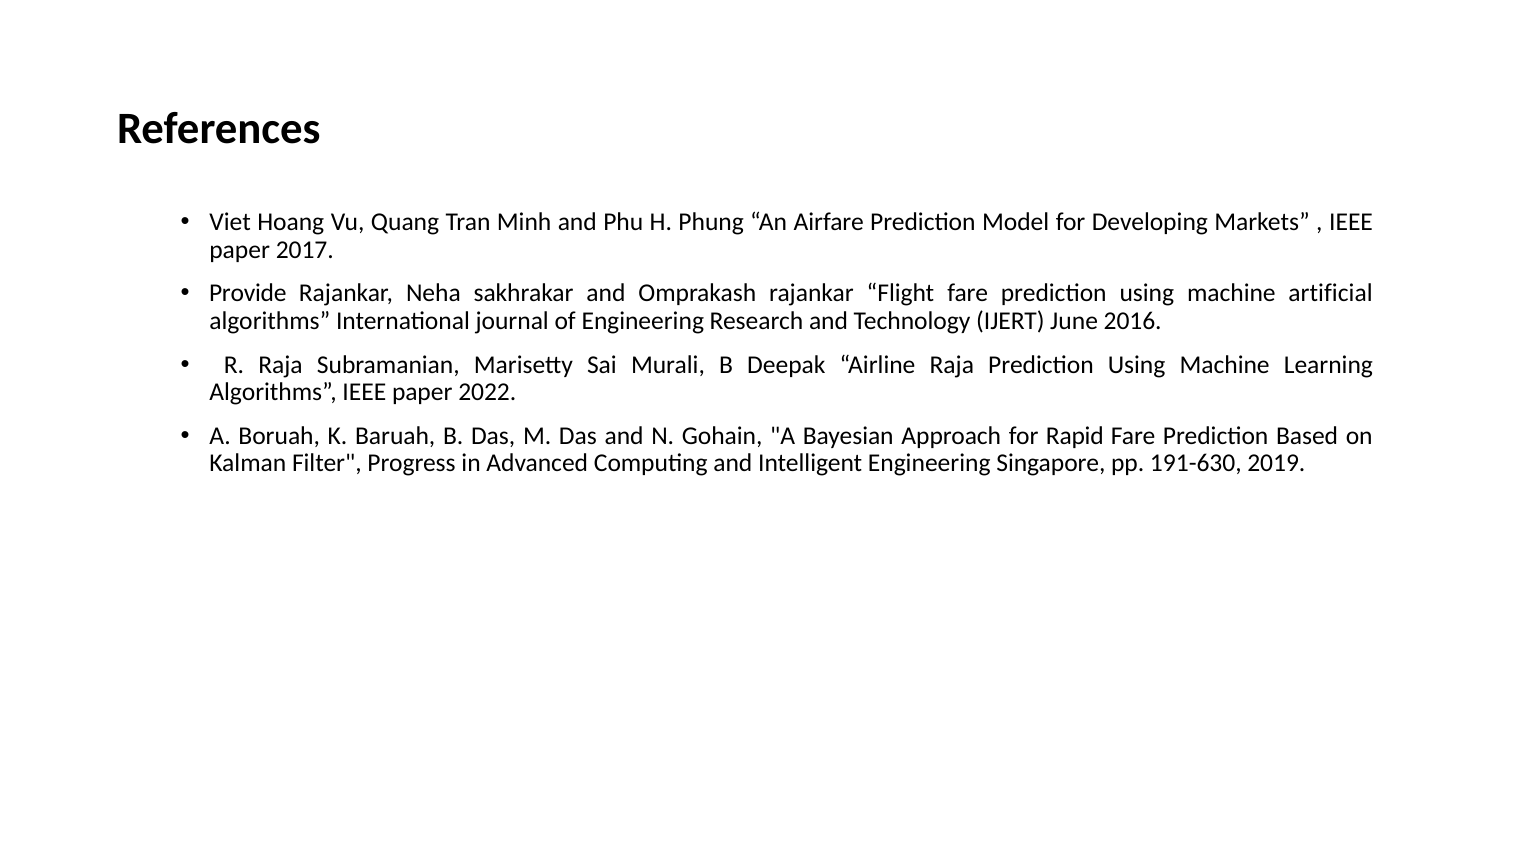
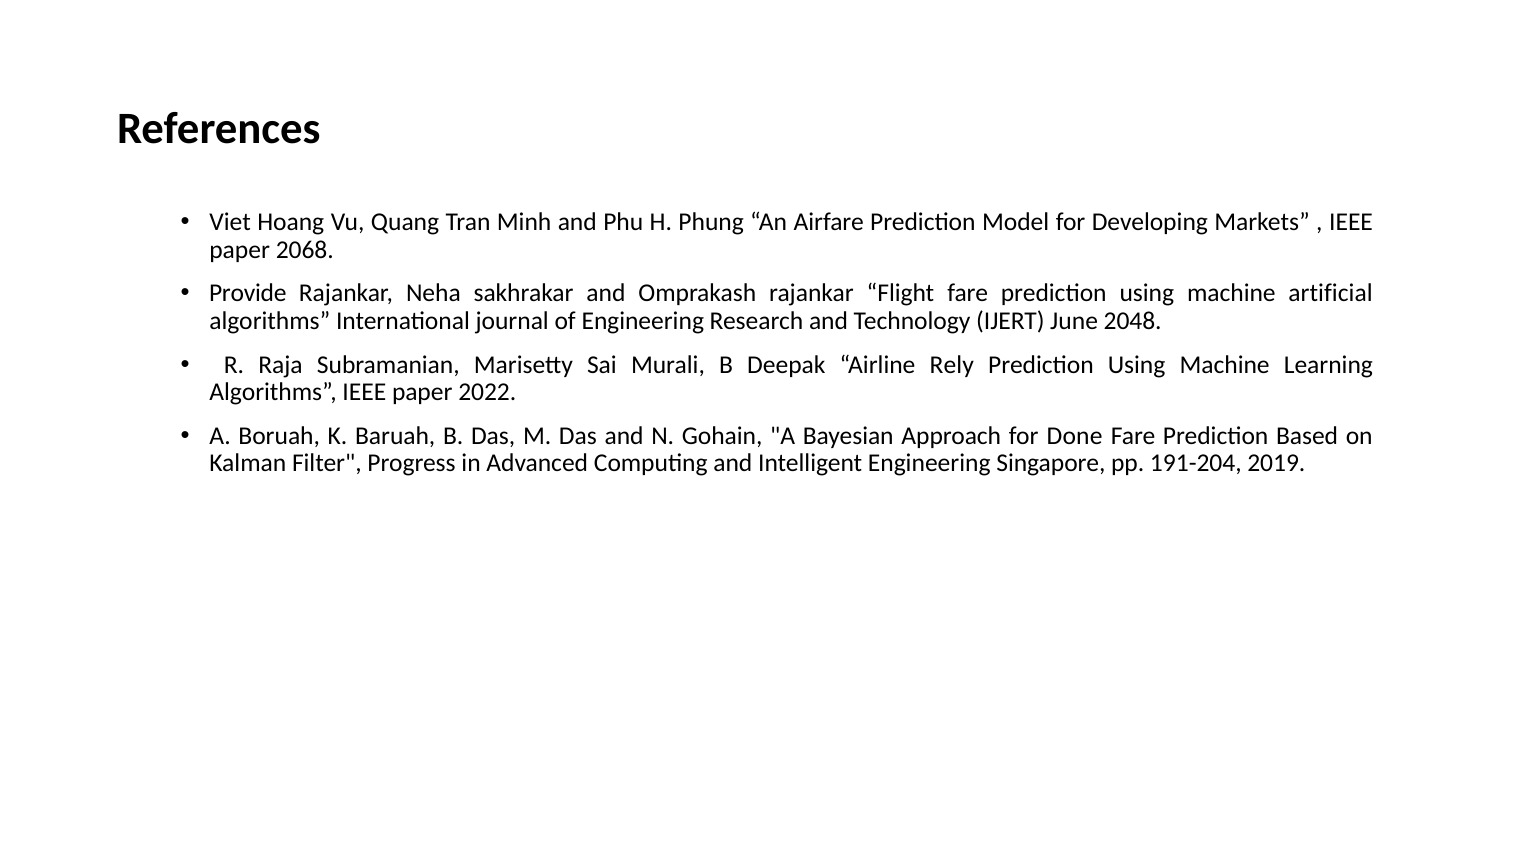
2017: 2017 -> 2068
2016: 2016 -> 2048
Airline Raja: Raja -> Rely
Rapid: Rapid -> Done
191-630: 191-630 -> 191-204
